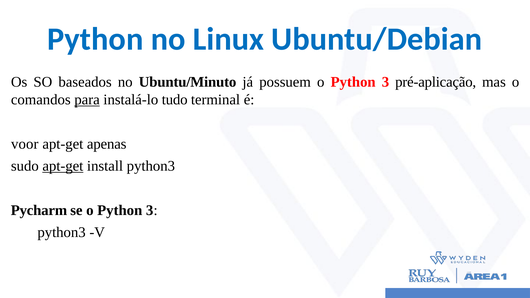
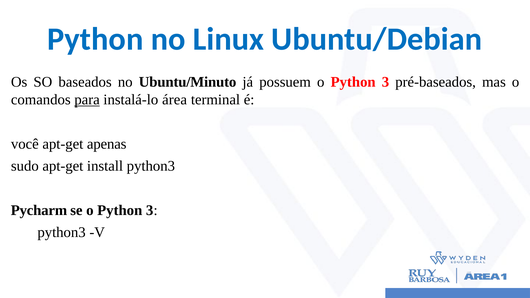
pré-aplicação: pré-aplicação -> pré-baseados
tudo: tudo -> área
voor: voor -> você
apt-get at (63, 166) underline: present -> none
